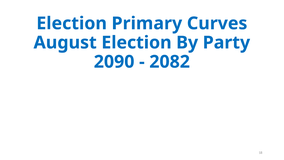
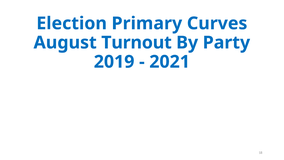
August Election: Election -> Turnout
2090: 2090 -> 2019
2082: 2082 -> 2021
